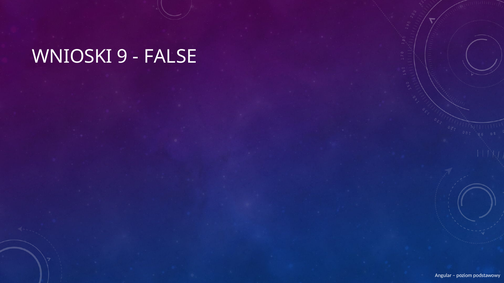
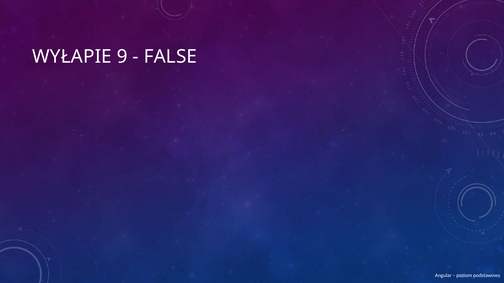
WNIOSKI: WNIOSKI -> WYŁAPIE
